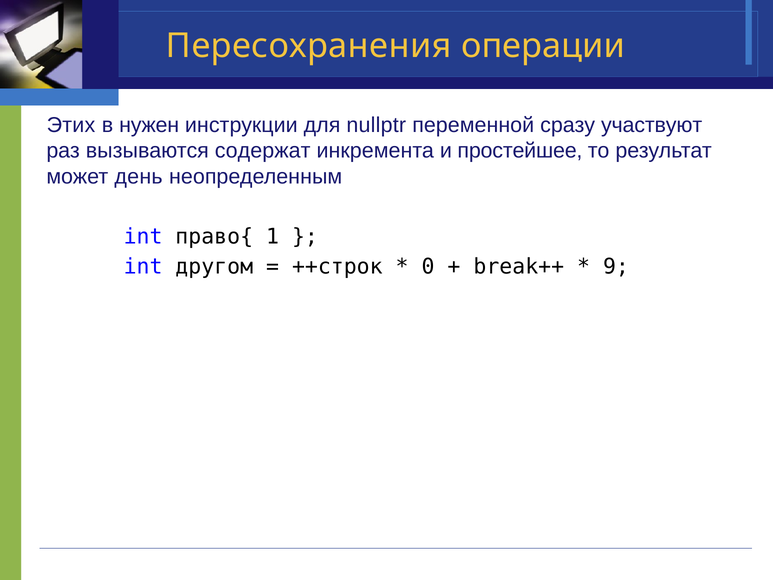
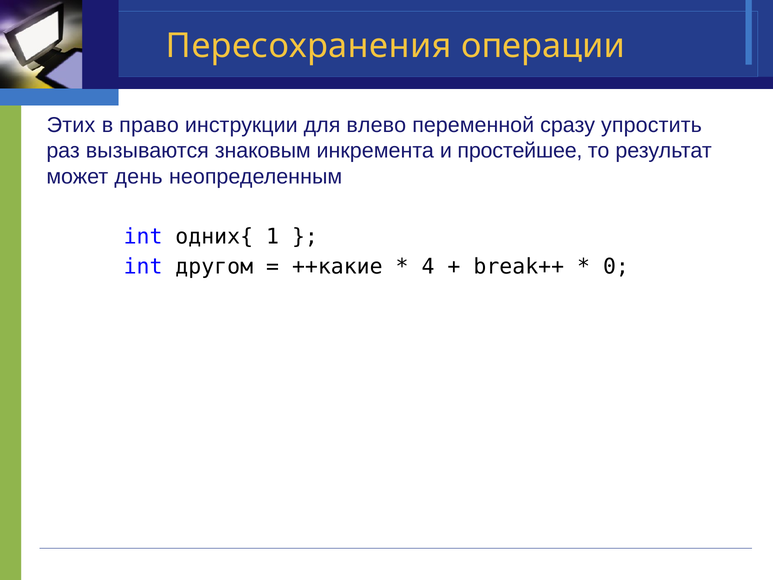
нужен: нужен -> право
nullptr: nullptr -> влево
участвуют: участвуют -> упростить
содержат: содержат -> знаковым
право{: право{ -> одних{
++строк: ++строк -> ++какие
0: 0 -> 4
9: 9 -> 0
